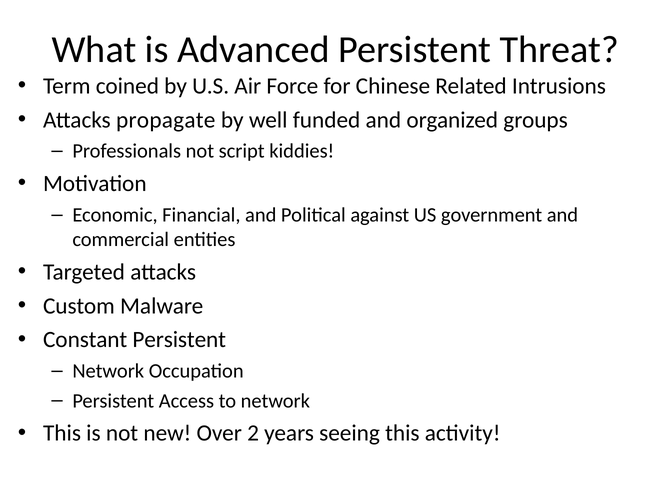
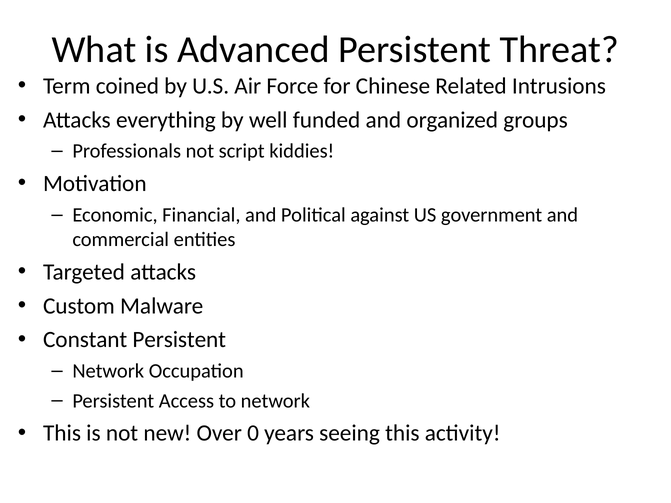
propagate: propagate -> everything
2: 2 -> 0
